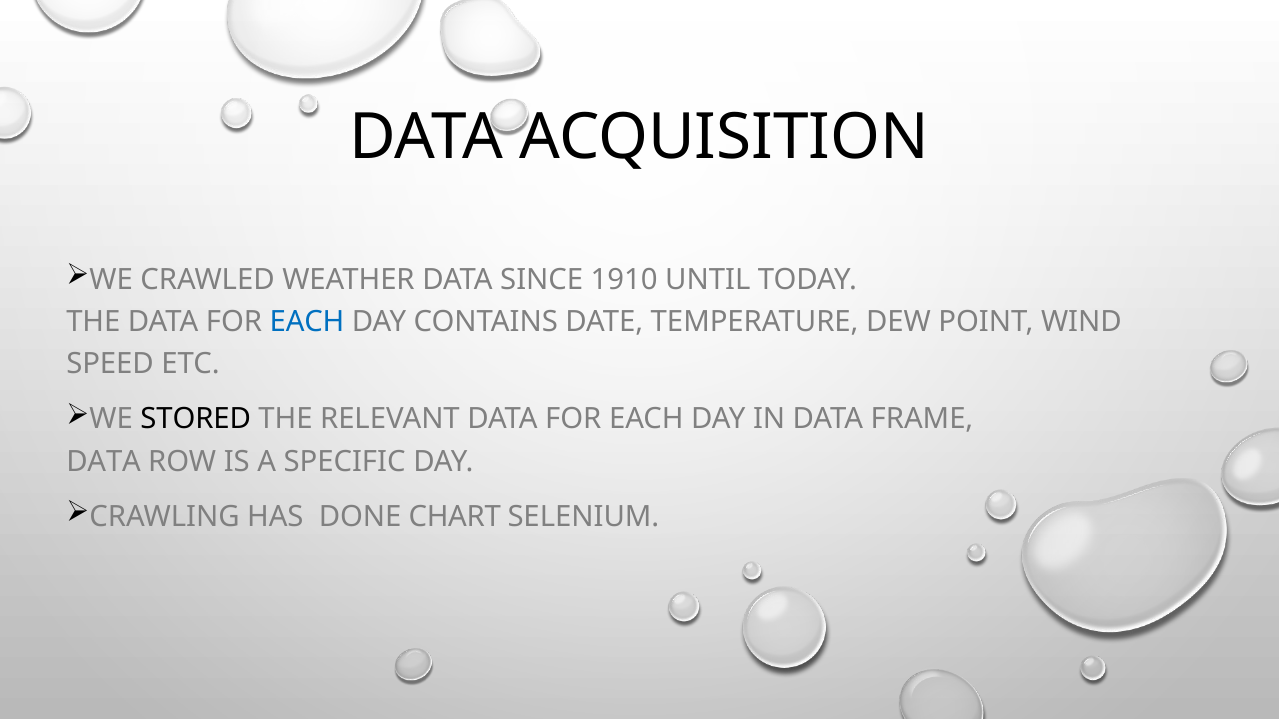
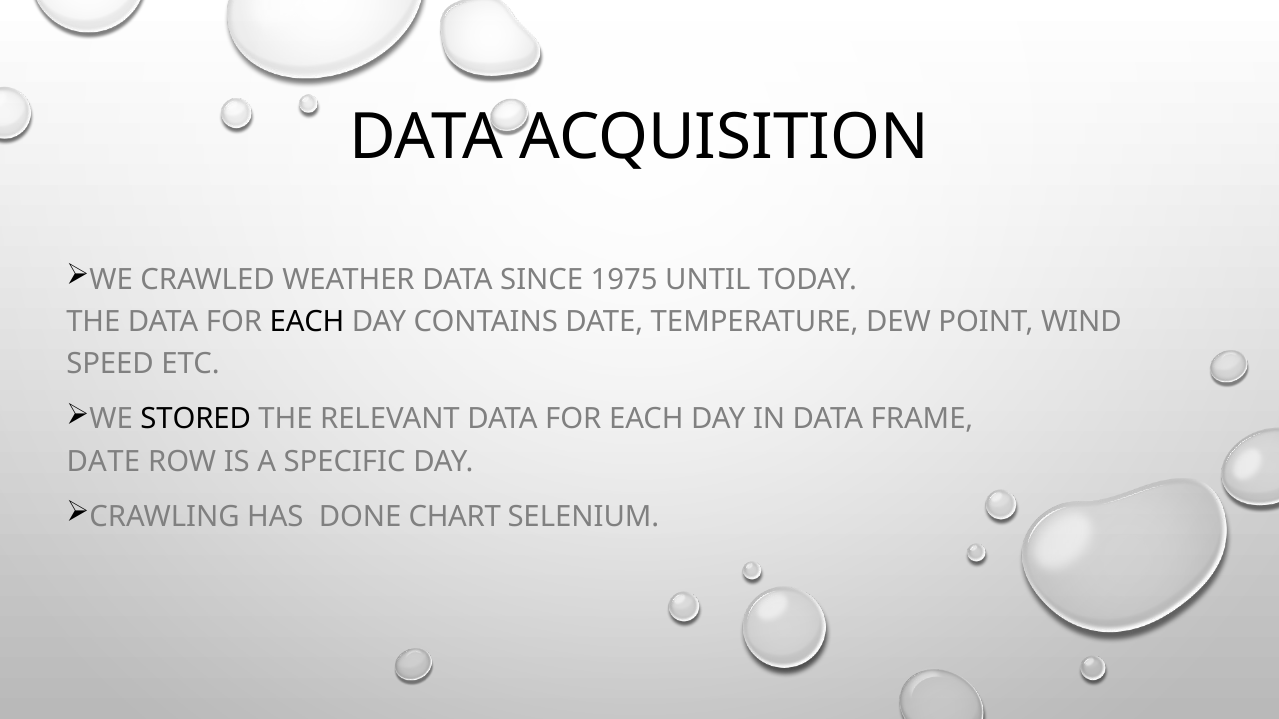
1910: 1910 -> 1975
EACH at (307, 322) colour: blue -> black
DATA at (104, 462): DATA -> DATE
